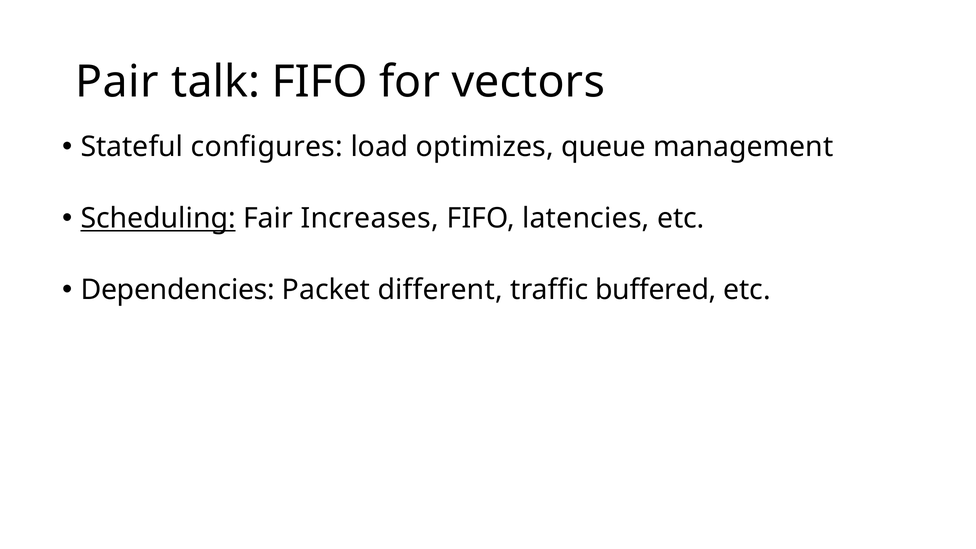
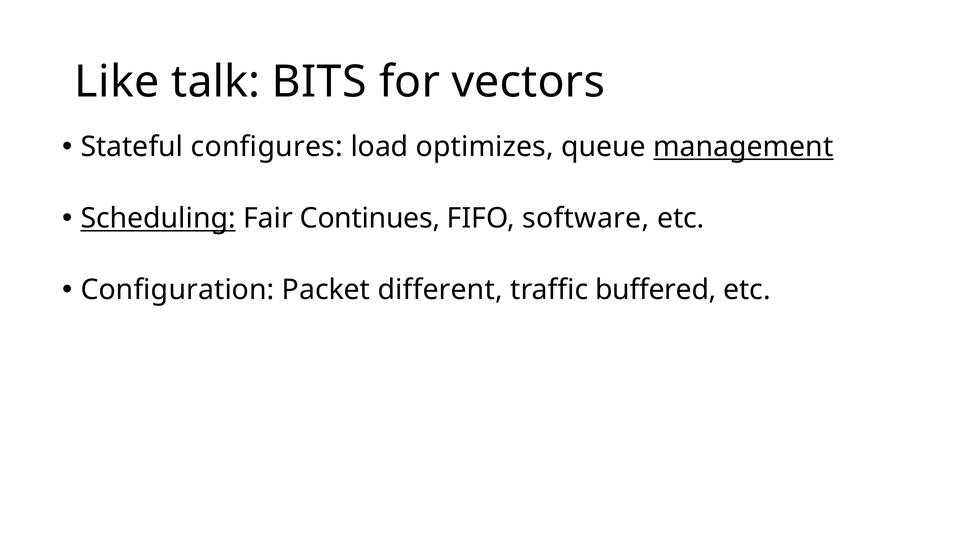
Pair: Pair -> Like
talk FIFO: FIFO -> BITS
management underline: none -> present
Increases: Increases -> Continues
latencies: latencies -> software
Dependencies: Dependencies -> Configuration
